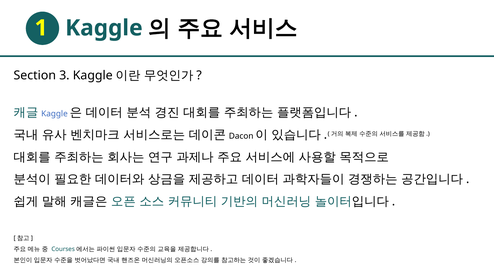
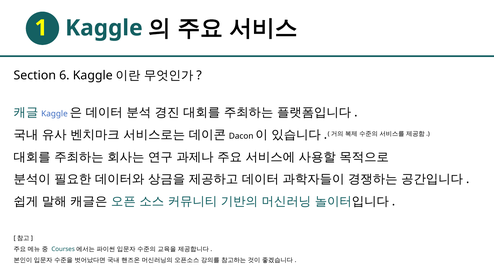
3: 3 -> 6
